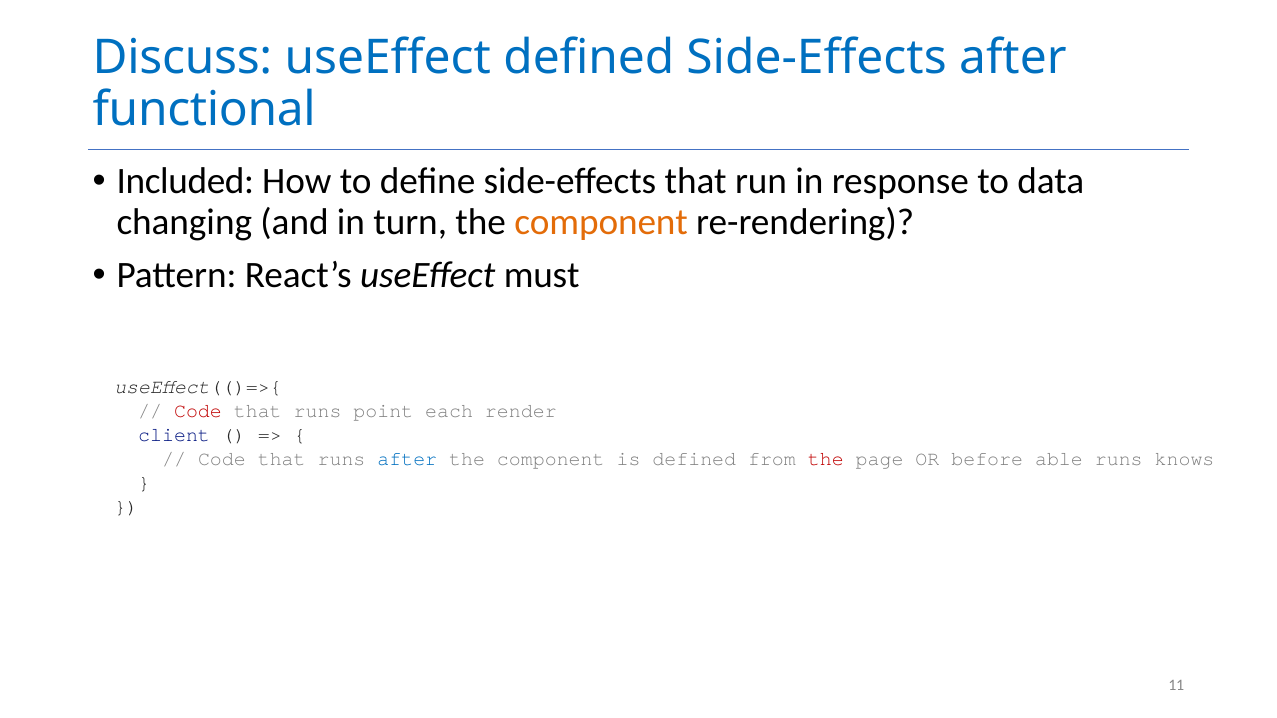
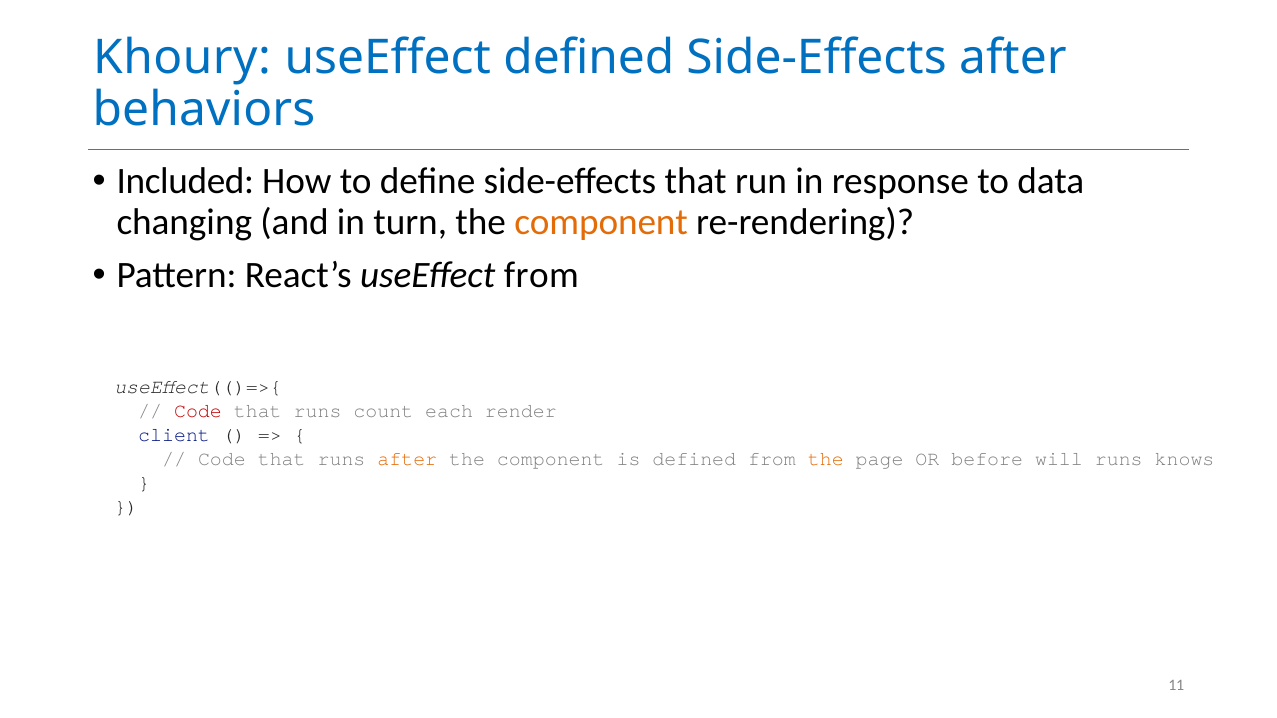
Discuss: Discuss -> Khoury
functional: functional -> behaviors
useEffect must: must -> from
point: point -> count
after at (407, 459) colour: blue -> orange
the at (826, 459) colour: red -> orange
able: able -> will
